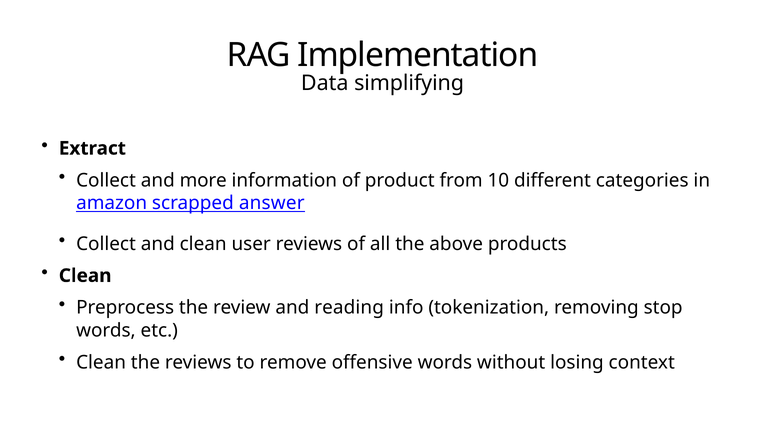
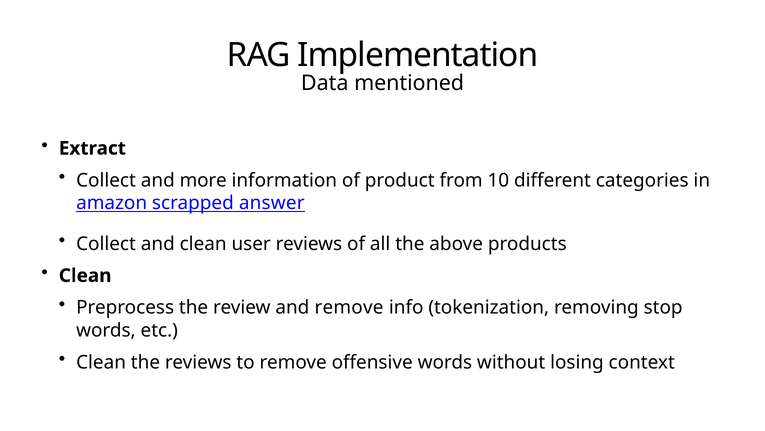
simplifying: simplifying -> mentioned
and reading: reading -> remove
